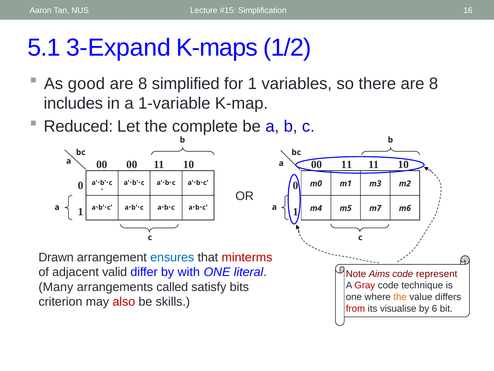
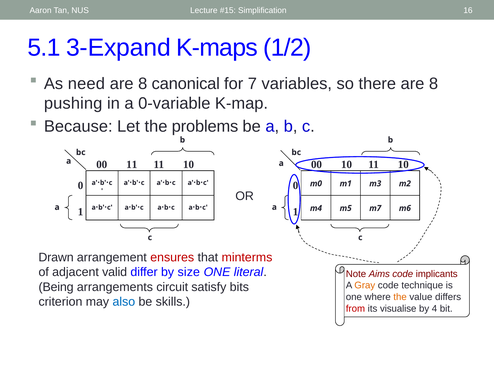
good: good -> need
simplified: simplified -> canonical
for 1: 1 -> 7
includes: includes -> pushing
1-variable: 1-variable -> 0-variable
Reduced: Reduced -> Because
complete: complete -> problems
00 00: 00 -> 11
11 at (347, 164): 11 -> 10
ensures colour: blue -> red
with: with -> size
represent: represent -> implicants
Gray colour: red -> orange
Many: Many -> Being
called: called -> circuit
also colour: red -> blue
6: 6 -> 4
